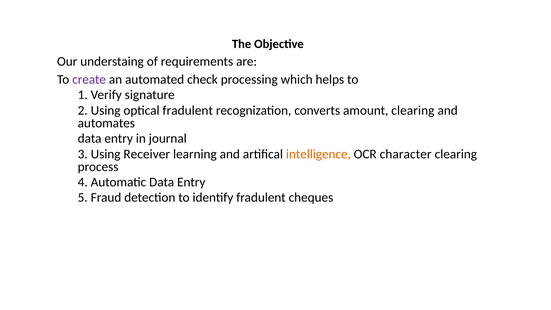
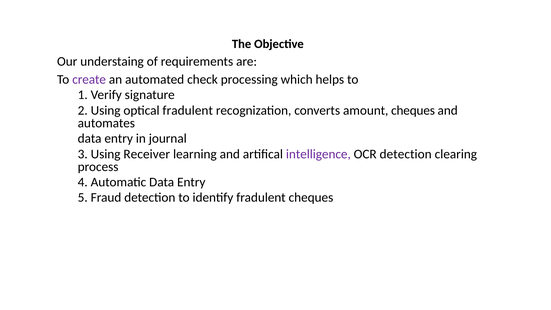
amount clearing: clearing -> cheques
intelligence colour: orange -> purple
OCR character: character -> detection
